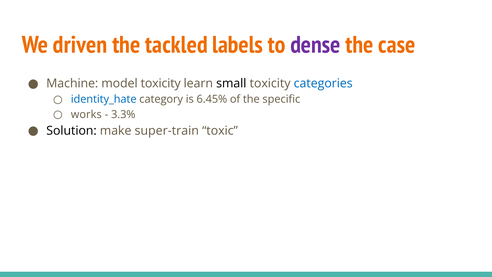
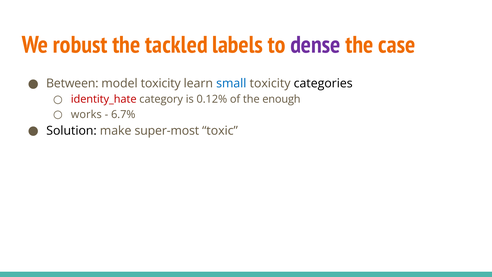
driven: driven -> robust
Machine: Machine -> Between
small colour: black -> blue
categories colour: blue -> black
identity_hate colour: blue -> red
6.45%: 6.45% -> 0.12%
specific: specific -> enough
3.3%: 3.3% -> 6.7%
super-train: super-train -> super-most
